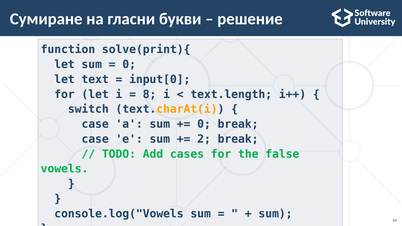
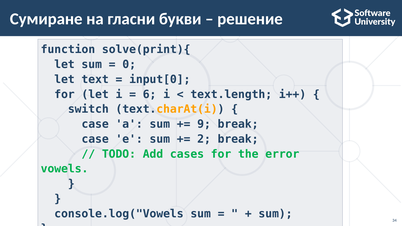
8: 8 -> 6
0 at (204, 124): 0 -> 9
false: false -> error
